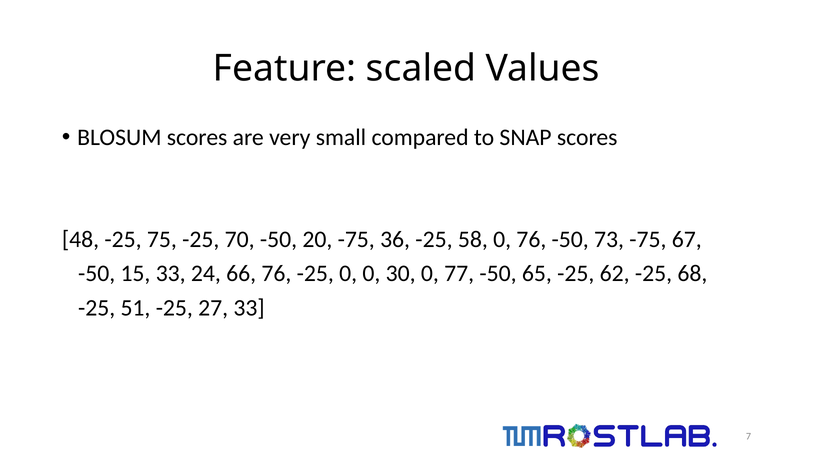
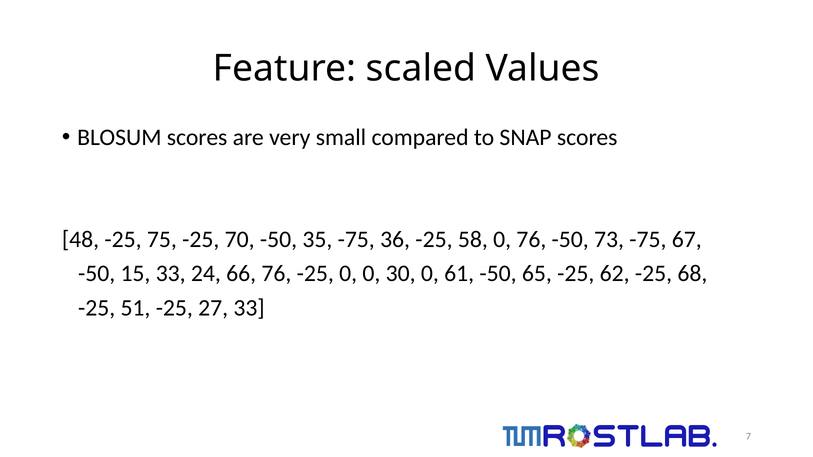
20: 20 -> 35
77: 77 -> 61
